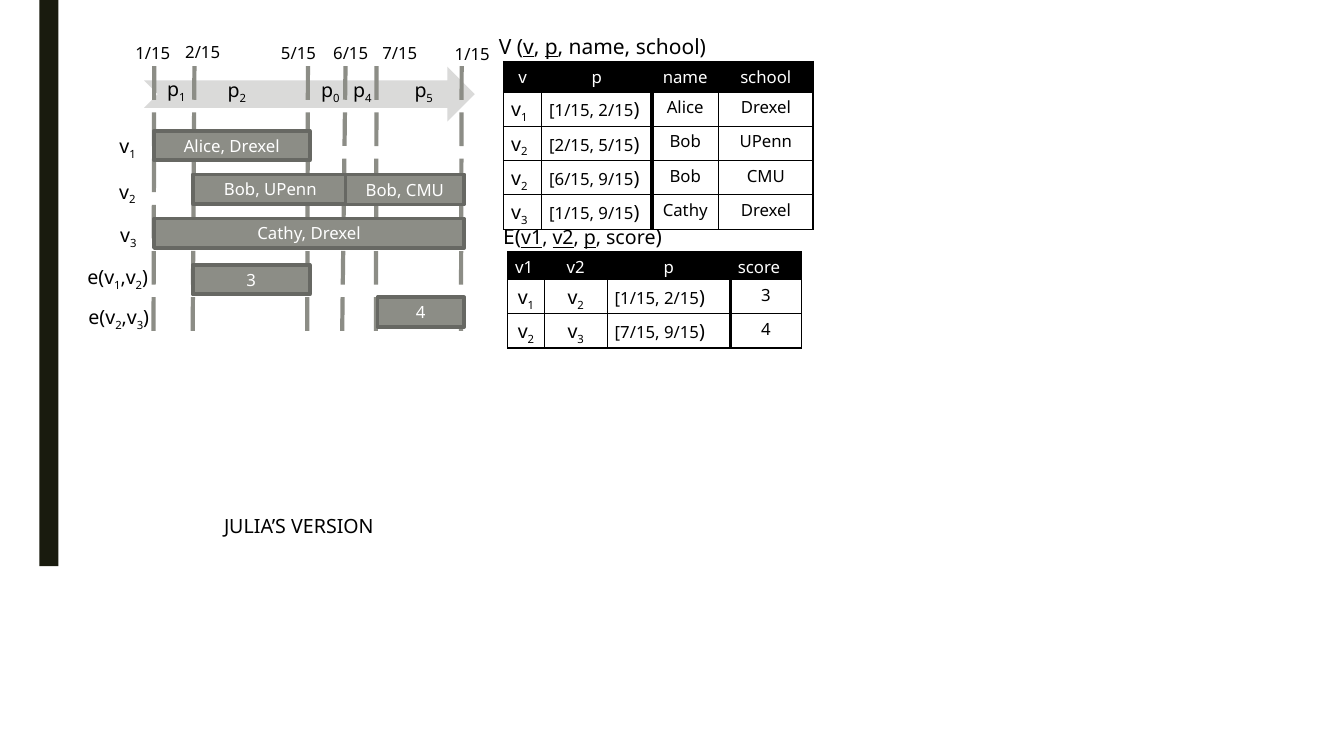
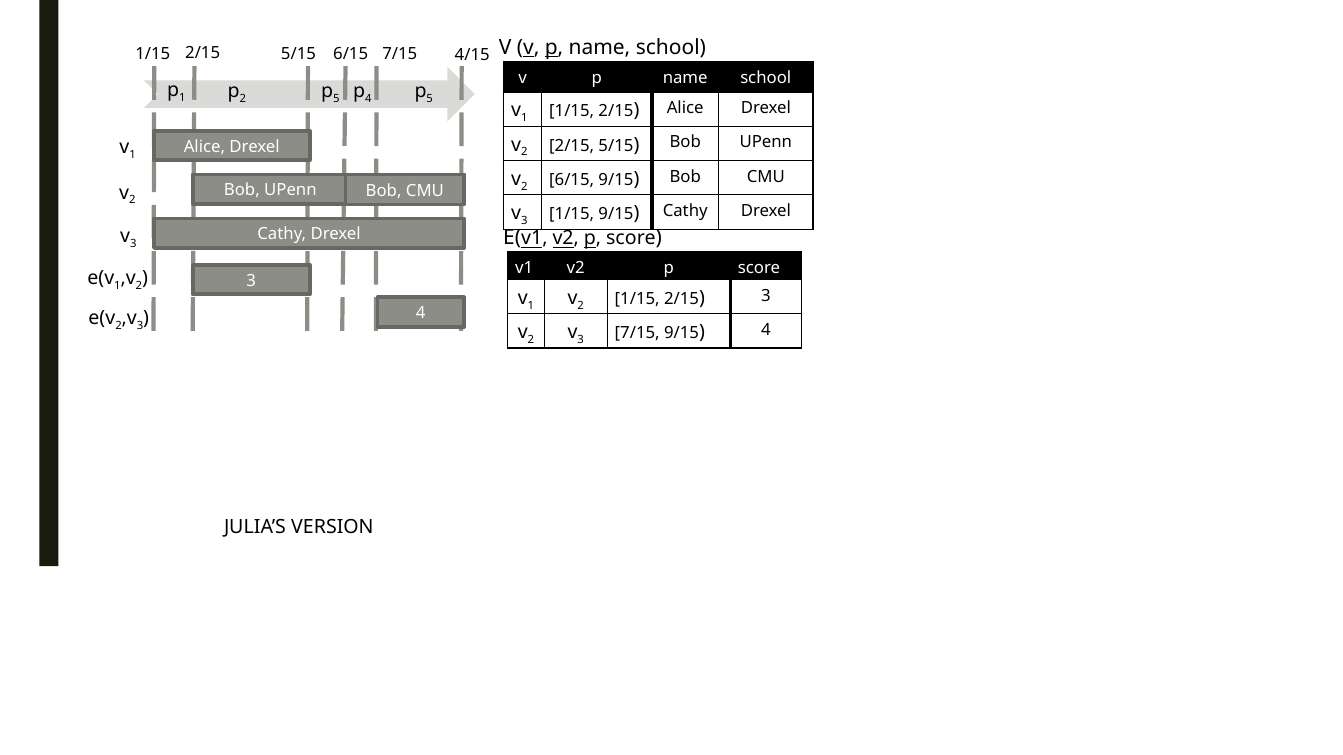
7/15 1/15: 1/15 -> 4/15
0 at (336, 99): 0 -> 5
